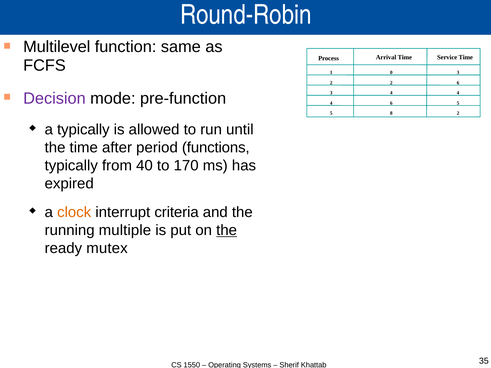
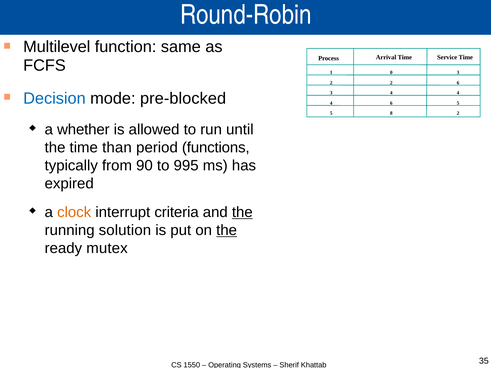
Decision colour: purple -> blue
pre-function: pre-function -> pre-blocked
a typically: typically -> whether
after: after -> than
40: 40 -> 90
170: 170 -> 995
the at (242, 212) underline: none -> present
multiple: multiple -> solution
